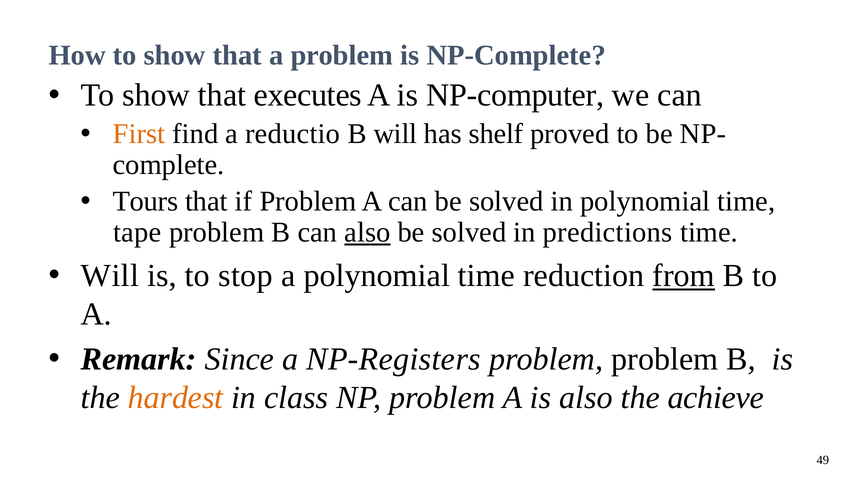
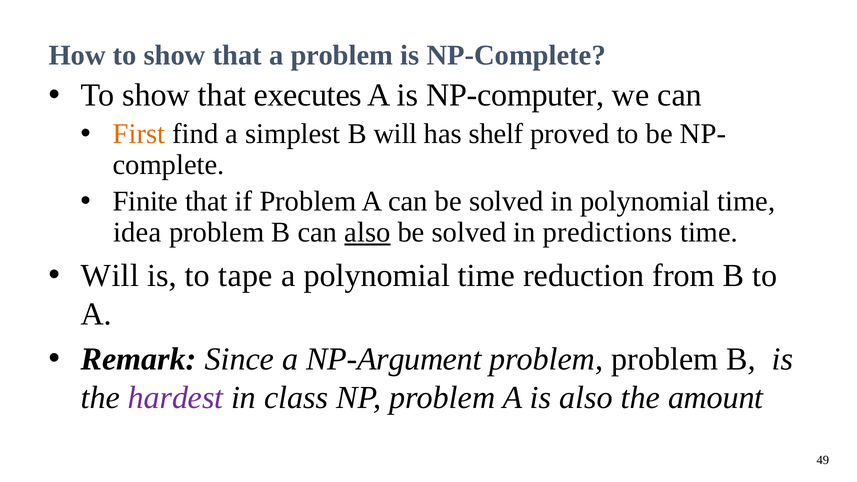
reductio: reductio -> simplest
Tours: Tours -> Finite
tape: tape -> idea
stop: stop -> tape
from underline: present -> none
NP-Registers: NP-Registers -> NP-Argument
hardest colour: orange -> purple
achieve: achieve -> amount
